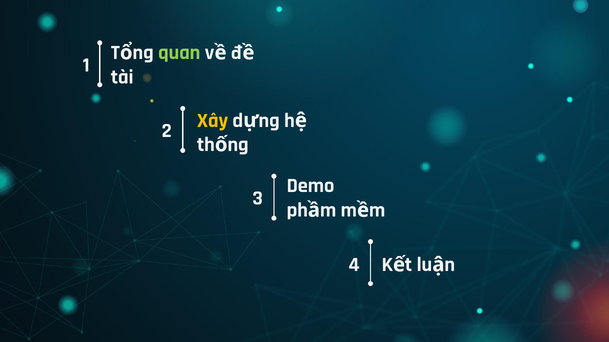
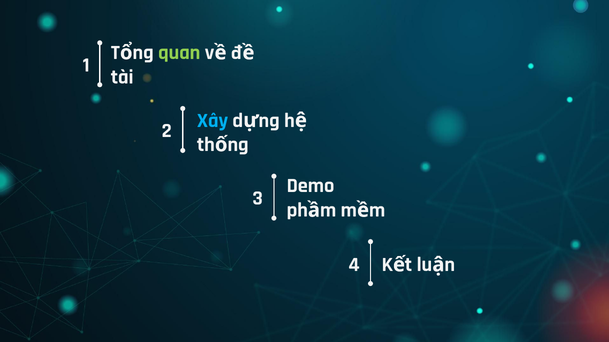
Xây colour: yellow -> light blue
